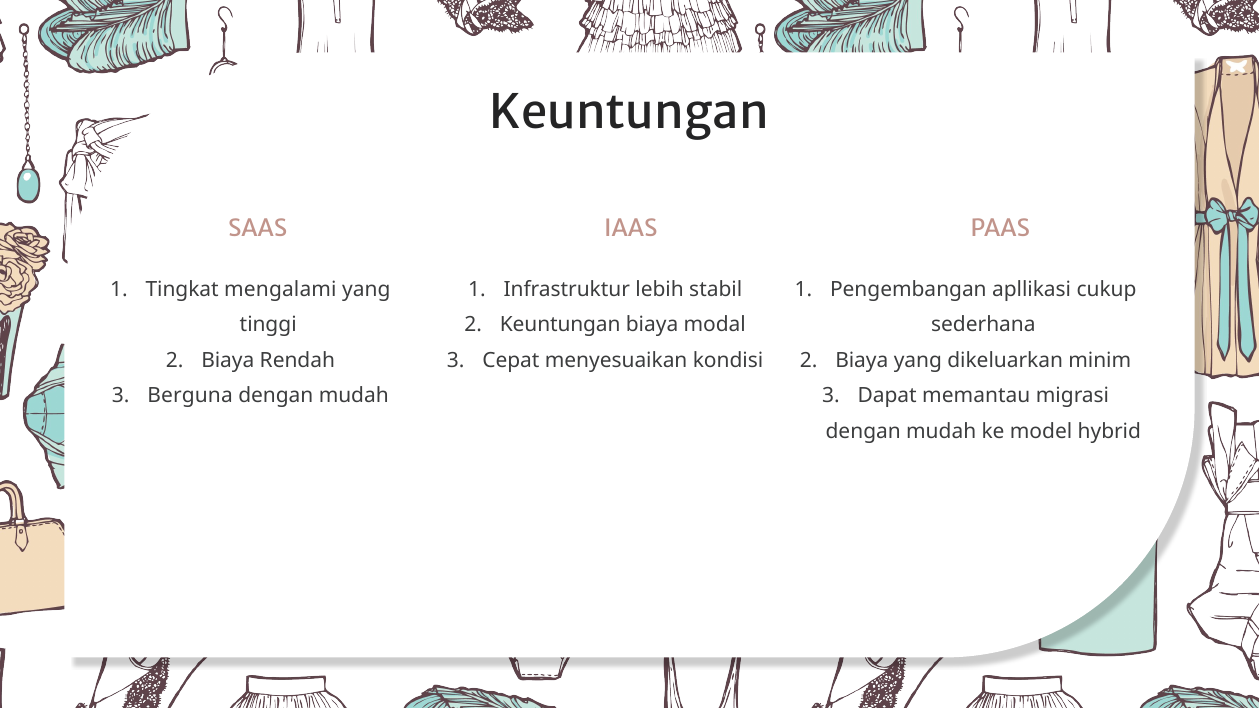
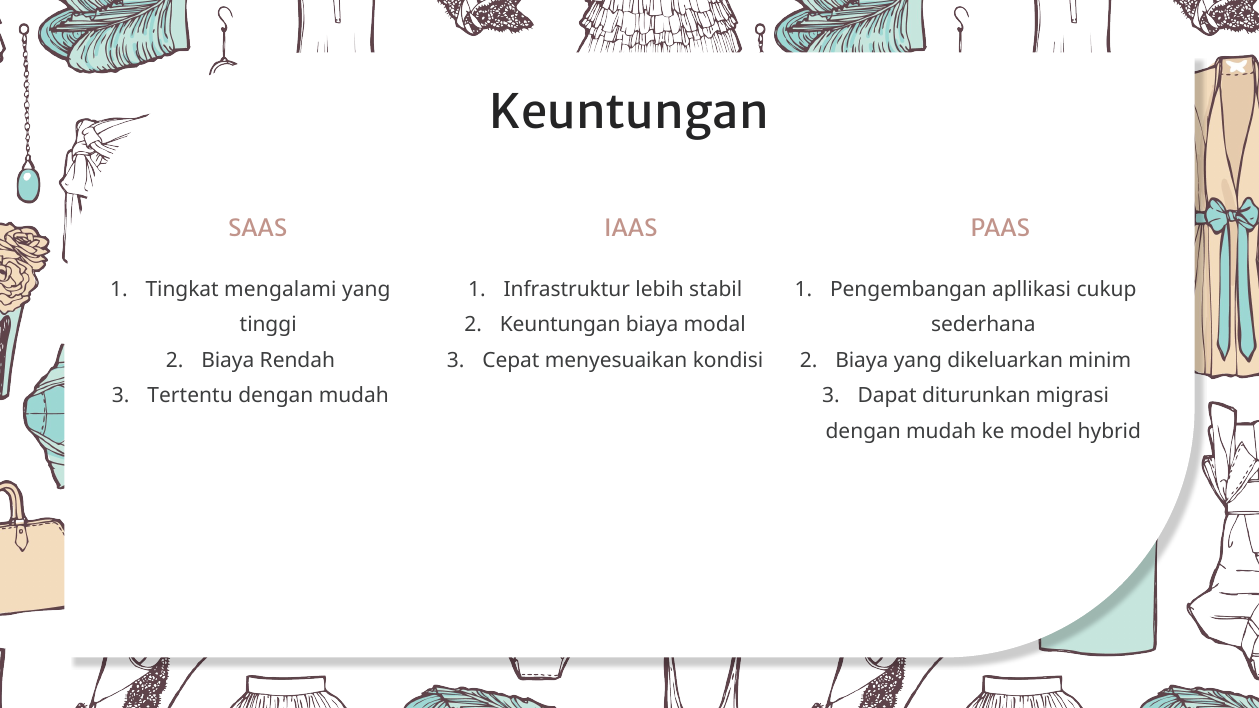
Berguna: Berguna -> Tertentu
memantau: memantau -> diturunkan
